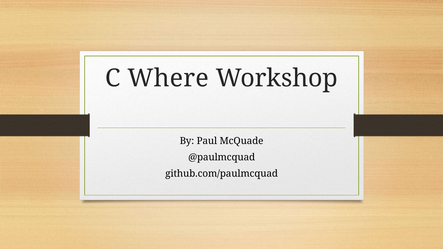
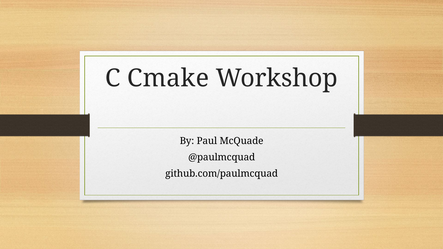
Where: Where -> Cmake
